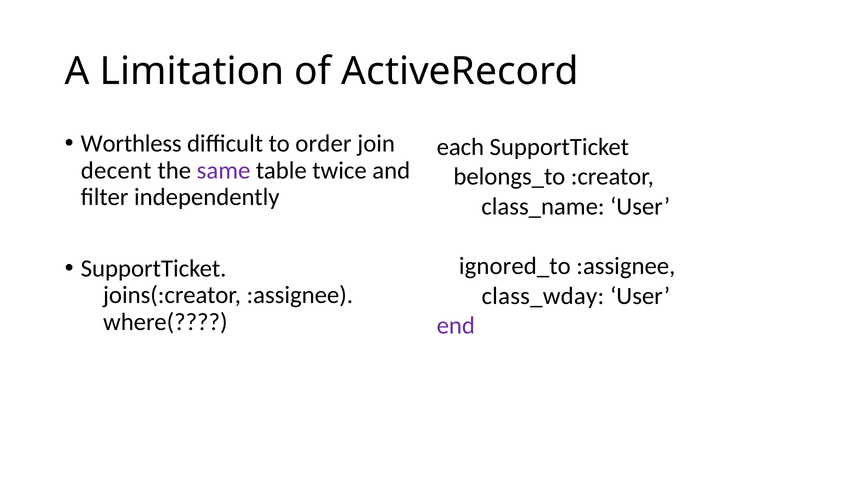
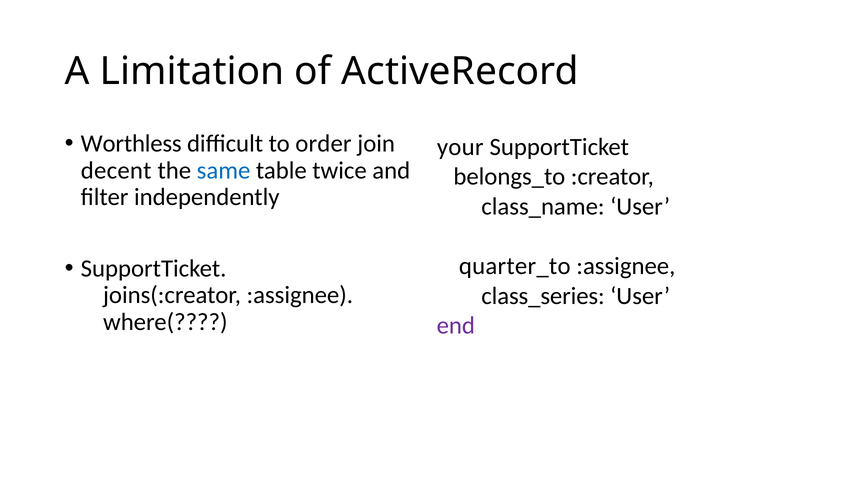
each: each -> your
same colour: purple -> blue
ignored_to: ignored_to -> quarter_to
class_wday: class_wday -> class_series
